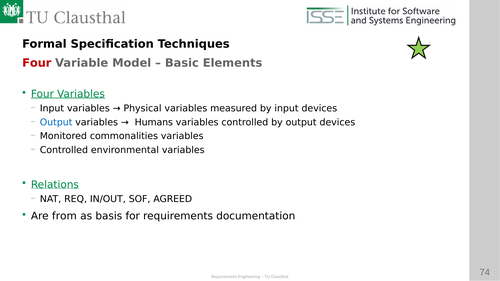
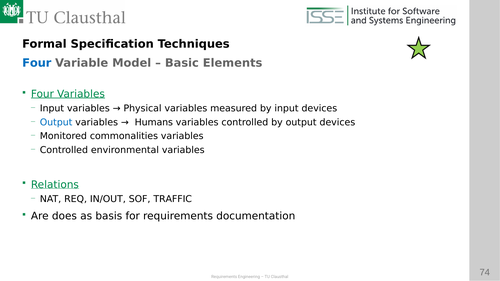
Four at (37, 63) colour: red -> blue
AGREED: AGREED -> TRAFFIC
from: from -> does
